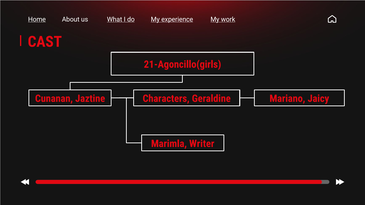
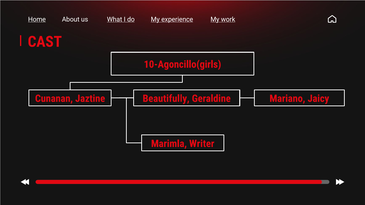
21-Agoncillo(girls: 21-Agoncillo(girls -> 10-Agoncillo(girls
Characters: Characters -> Beautifully
